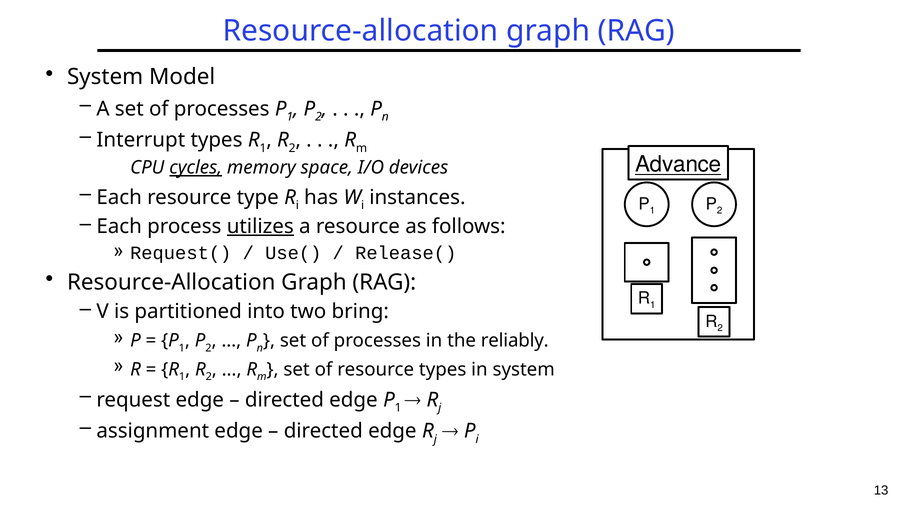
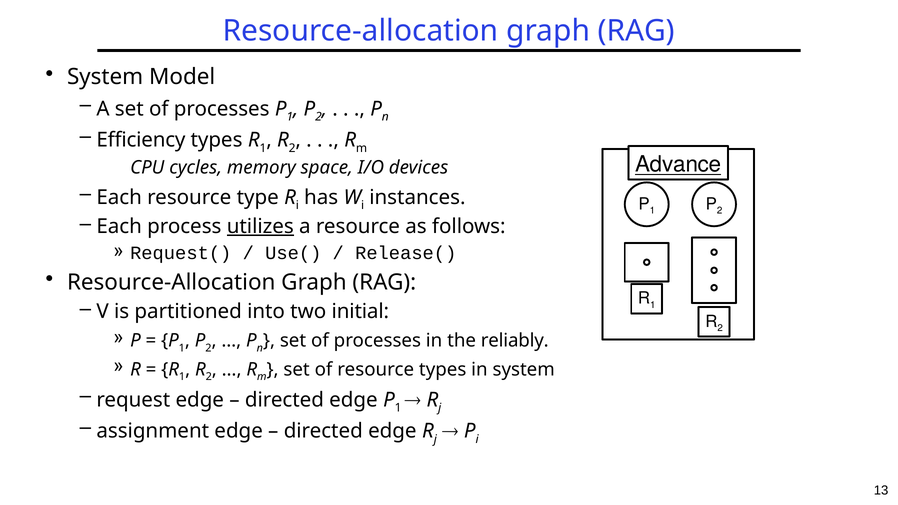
Interrupt: Interrupt -> Efficiency
cycles underline: present -> none
bring: bring -> initial
